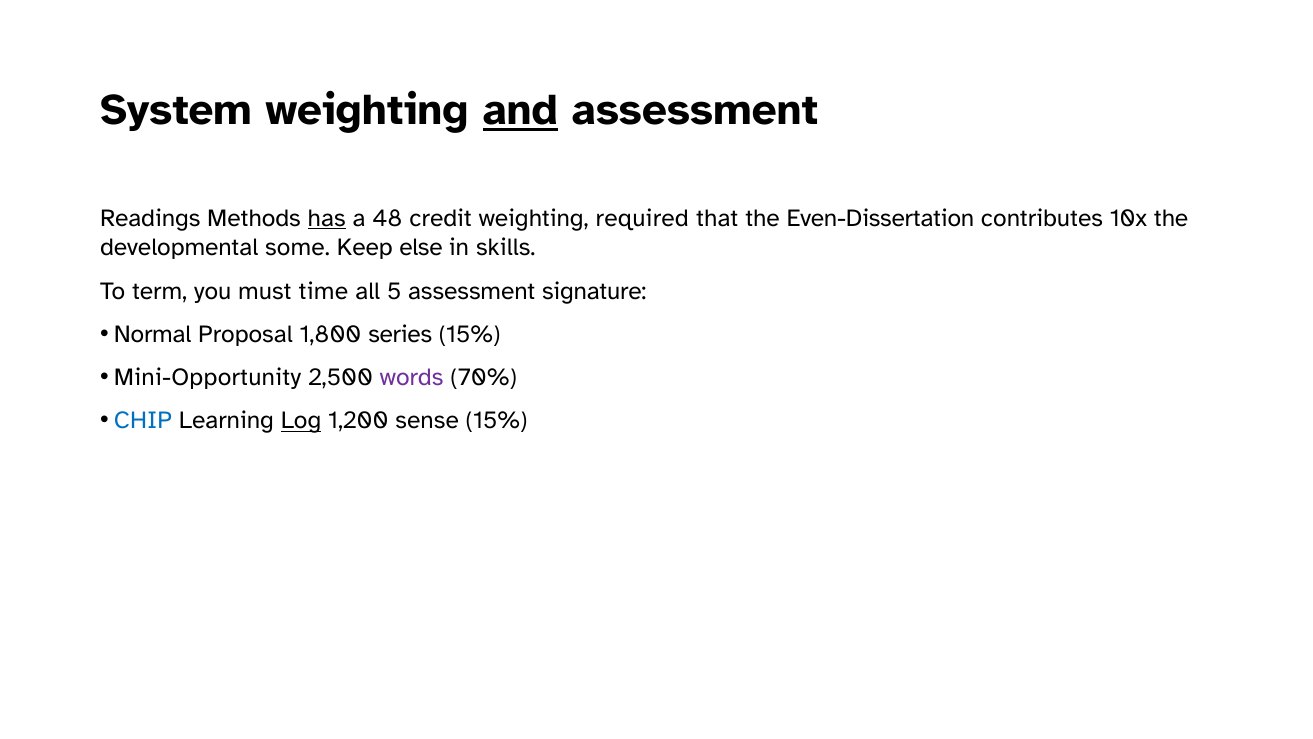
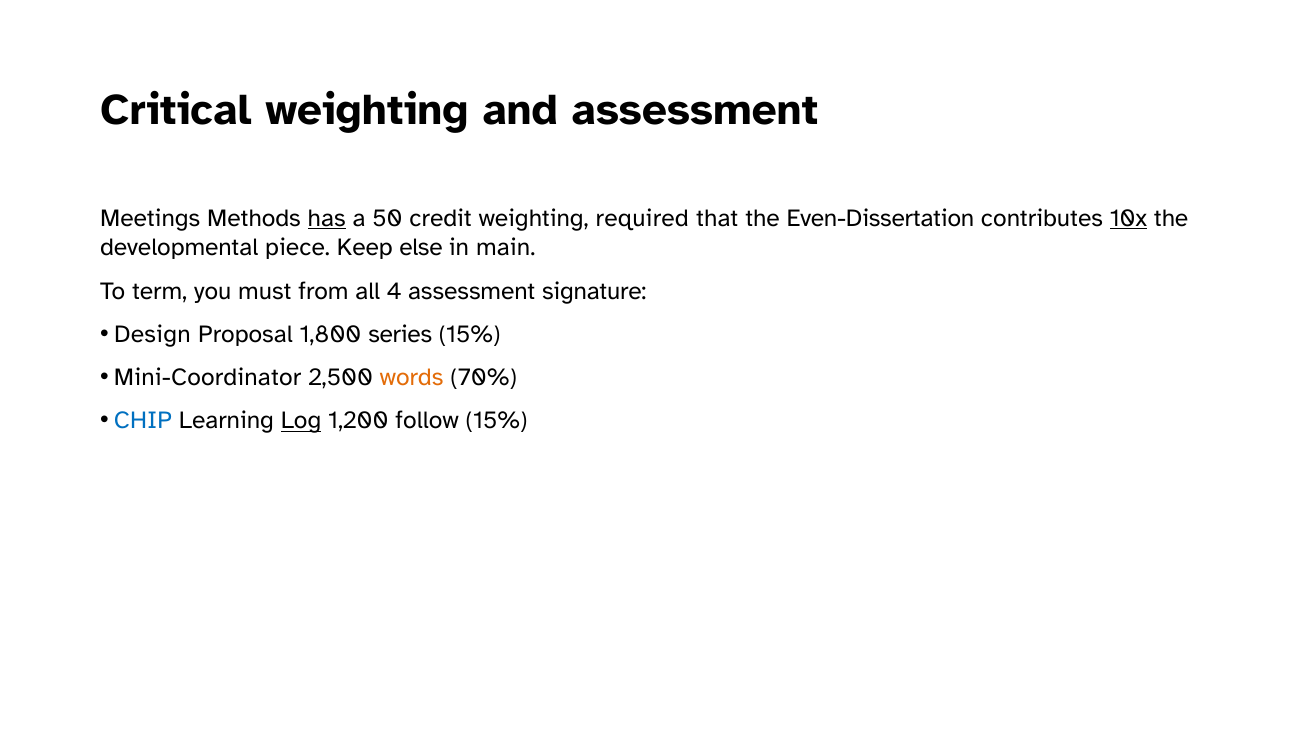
System: System -> Critical
and underline: present -> none
Readings: Readings -> Meetings
48: 48 -> 50
10x underline: none -> present
some: some -> piece
skills: skills -> main
time: time -> from
5: 5 -> 4
Normal: Normal -> Design
Mini-Opportunity: Mini-Opportunity -> Mini-Coordinator
words colour: purple -> orange
sense: sense -> follow
